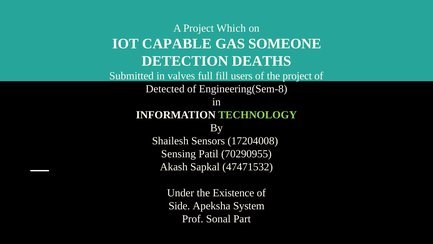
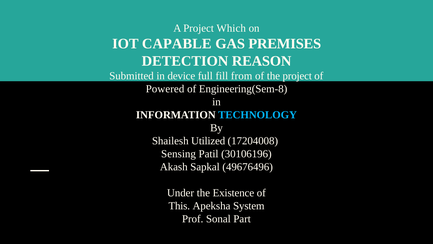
SOMEONE: SOMEONE -> PREMISES
DEATHS: DEATHS -> REASON
valves: valves -> device
users: users -> from
Detected: Detected -> Powered
TECHNOLOGY colour: light green -> light blue
Sensors: Sensors -> Utilized
70290955: 70290955 -> 30106196
47471532: 47471532 -> 49676496
Side: Side -> This
